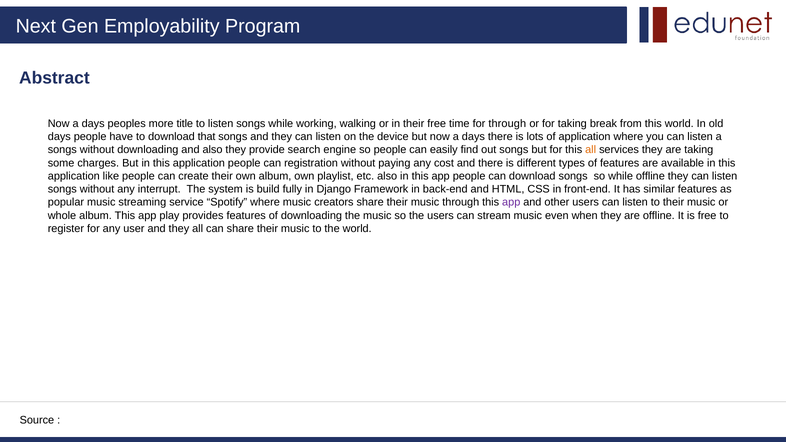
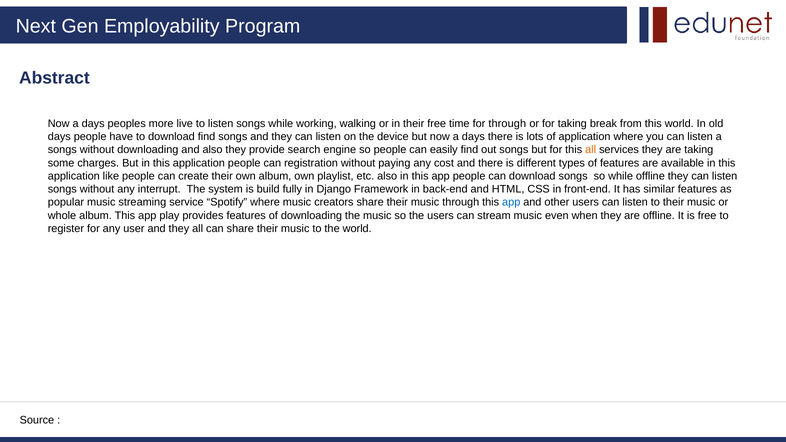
title: title -> live
download that: that -> find
app at (511, 202) colour: purple -> blue
